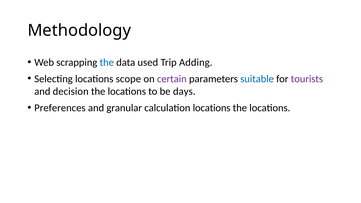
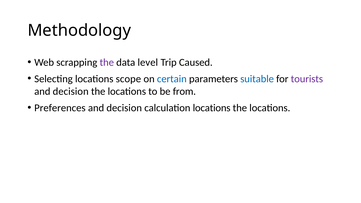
the at (107, 62) colour: blue -> purple
used: used -> level
Adding: Adding -> Caused
certain colour: purple -> blue
days: days -> from
granular at (124, 108): granular -> decision
